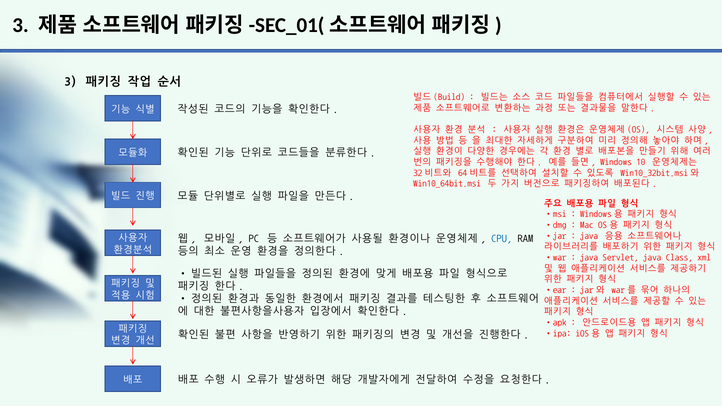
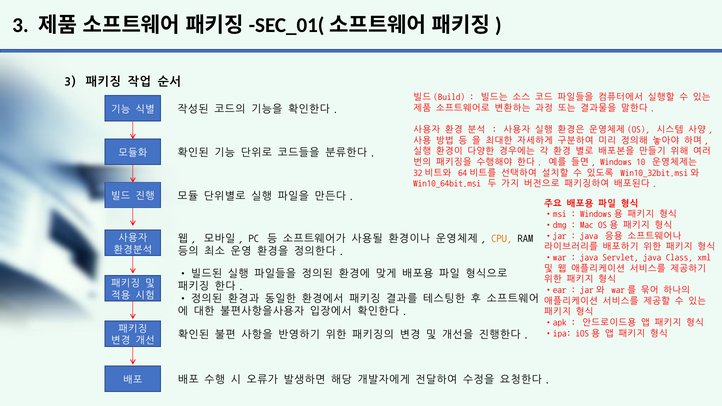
CPU colour: blue -> orange
